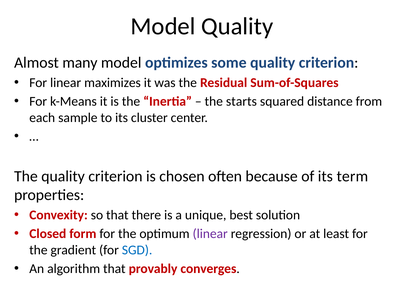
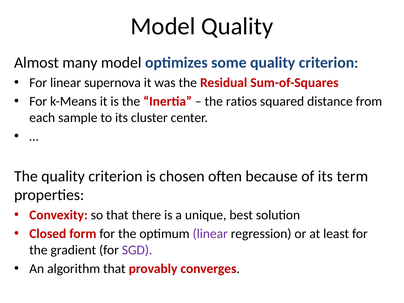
maximizes: maximizes -> supernova
starts: starts -> ratios
SGD colour: blue -> purple
